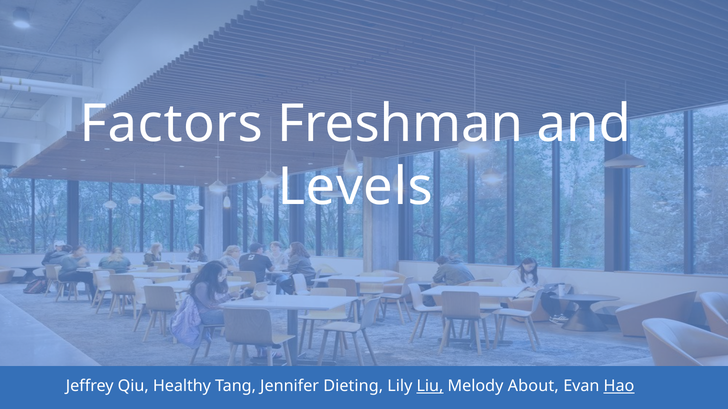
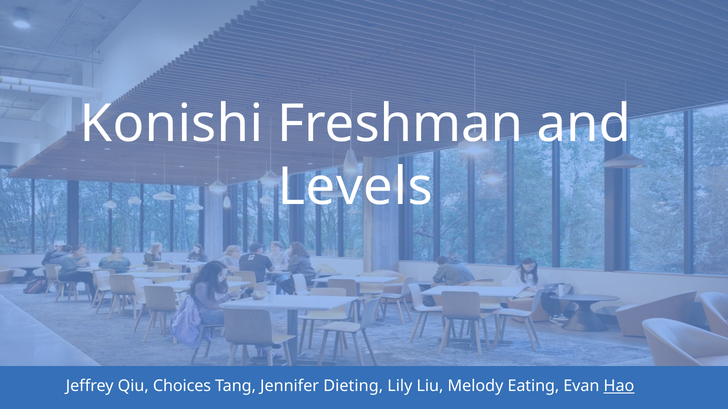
Factors: Factors -> Konishi
Healthy: Healthy -> Choices
Liu underline: present -> none
About: About -> Eating
